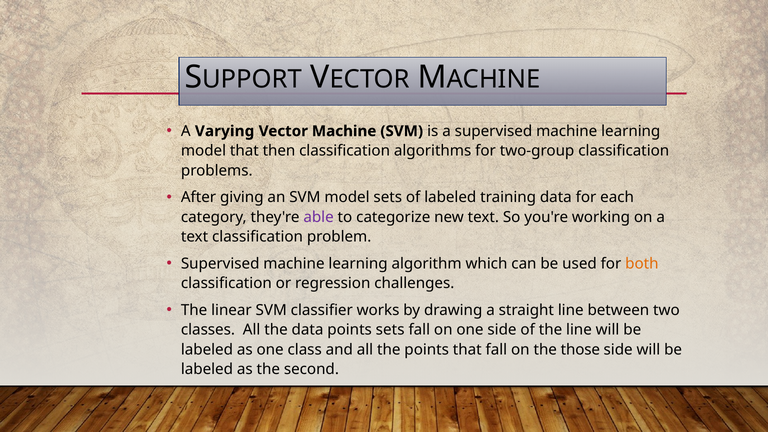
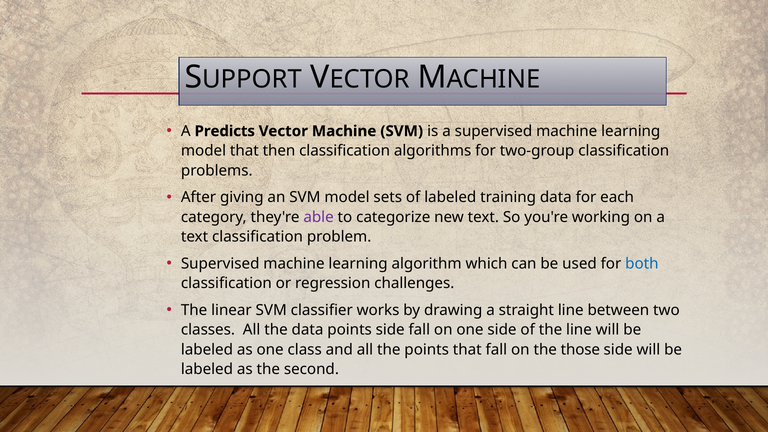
Varying: Varying -> Predicts
both colour: orange -> blue
points sets: sets -> side
